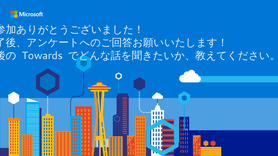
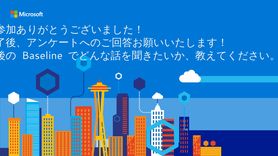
Towards: Towards -> Baseline
